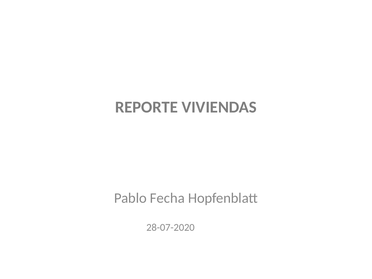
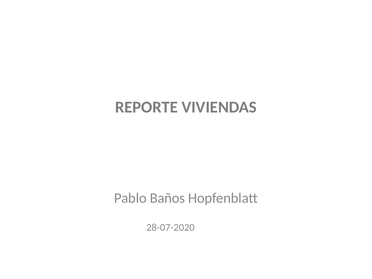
Fecha: Fecha -> Baños
